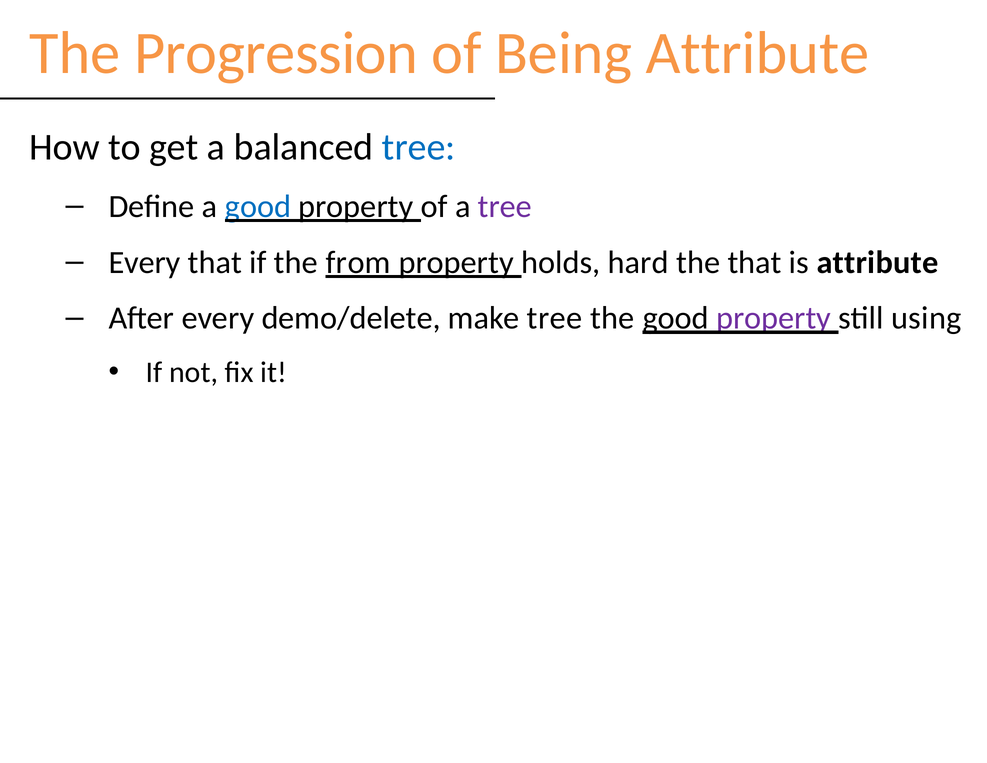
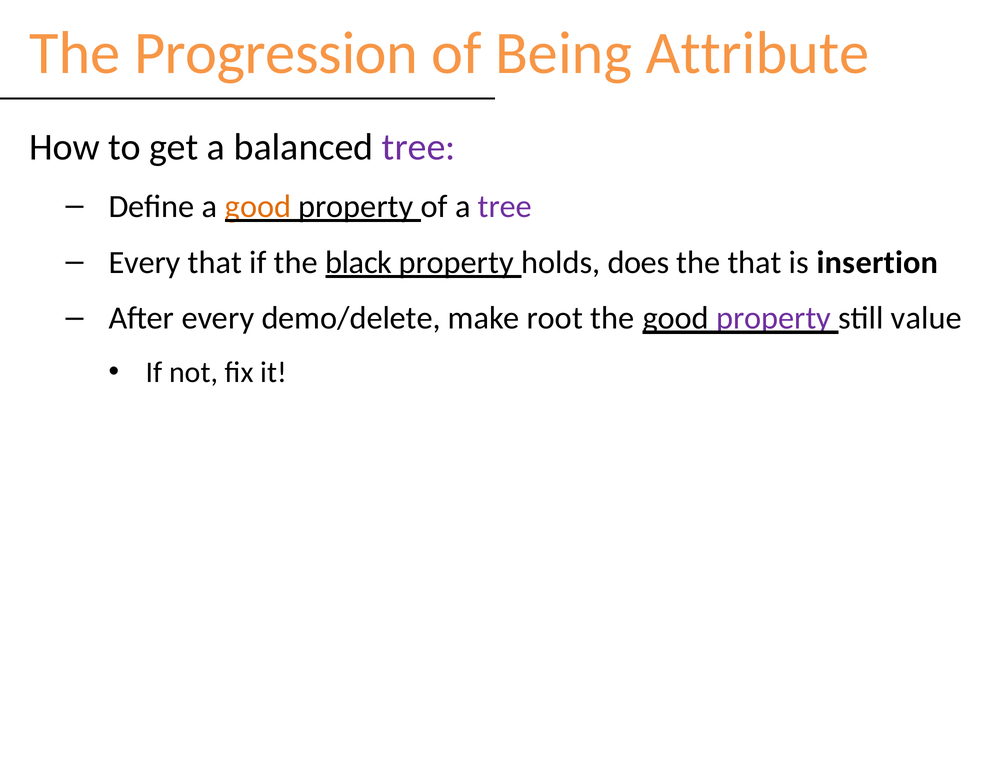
tree at (419, 147) colour: blue -> purple
good at (258, 206) colour: blue -> orange
from: from -> black
hard: hard -> does
is attribute: attribute -> insertion
make tree: tree -> root
using: using -> value
